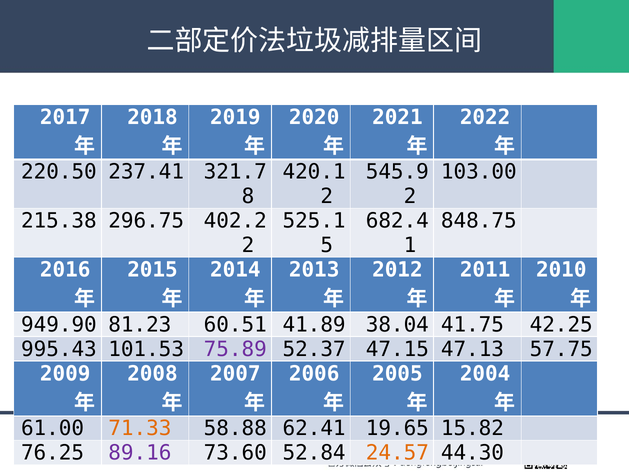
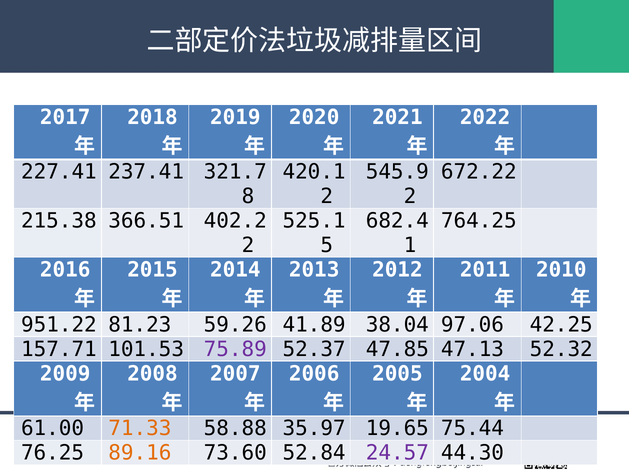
220.50: 220.50 -> 227.41
103.00: 103.00 -> 672.22
296.75: 296.75 -> 366.51
848.75: 848.75 -> 764.25
949.90: 949.90 -> 951.22
60.51: 60.51 -> 59.26
41.75: 41.75 -> 97.06
995.43: 995.43 -> 157.71
47.15: 47.15 -> 47.85
57.75: 57.75 -> 52.32
62.41: 62.41 -> 35.97
15.82: 15.82 -> 75.44
89.16 colour: purple -> orange
24.57 colour: orange -> purple
